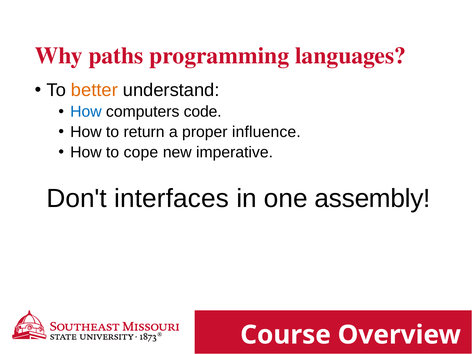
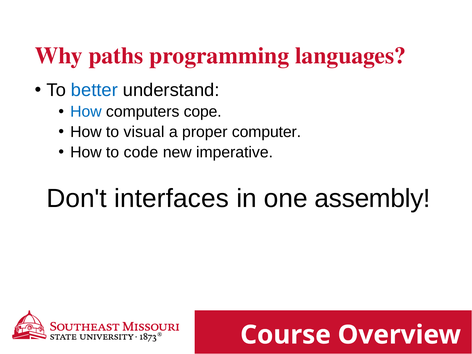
better colour: orange -> blue
code: code -> cope
return: return -> visual
influence: influence -> computer
cope: cope -> code
